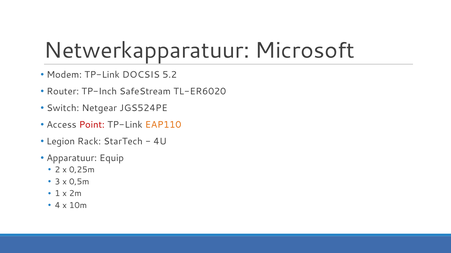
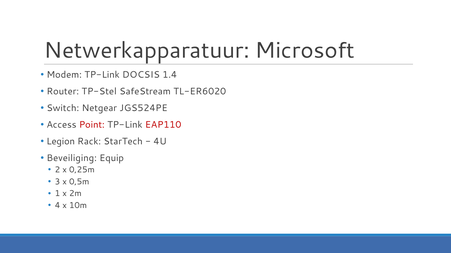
5.2: 5.2 -> 1.4
TP-Inch: TP-Inch -> TP-Stel
EAP110 colour: orange -> red
Apparatuur: Apparatuur -> Beveiliging
